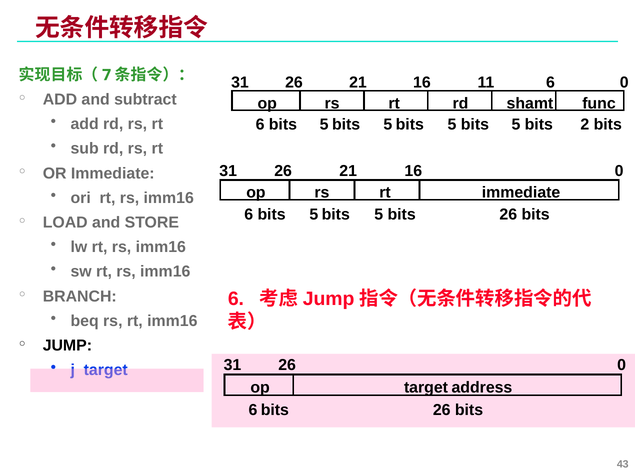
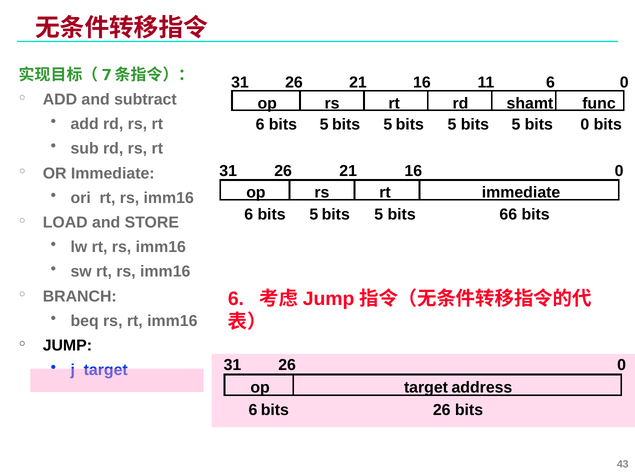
bits 2: 2 -> 0
26 at (508, 215): 26 -> 66
